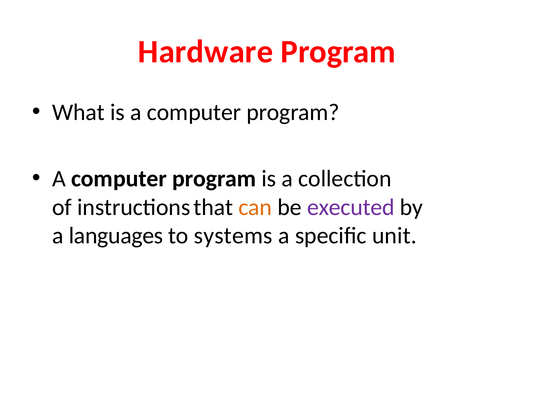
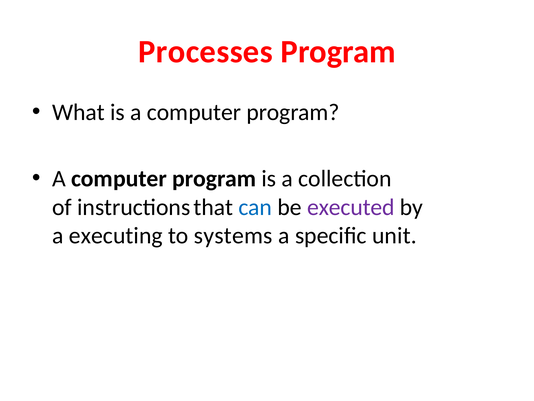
Hardware: Hardware -> Processes
can colour: orange -> blue
languages: languages -> executing
